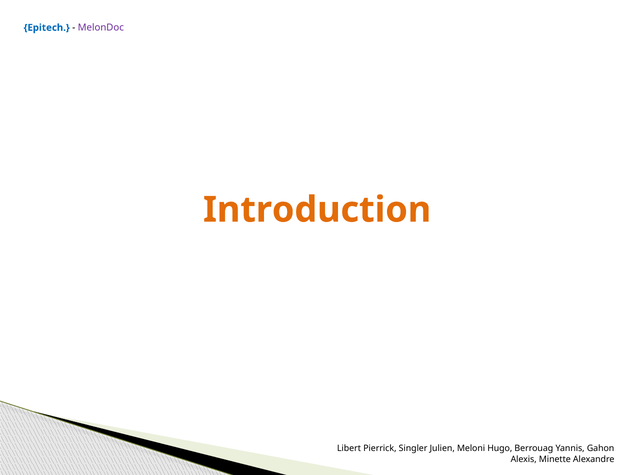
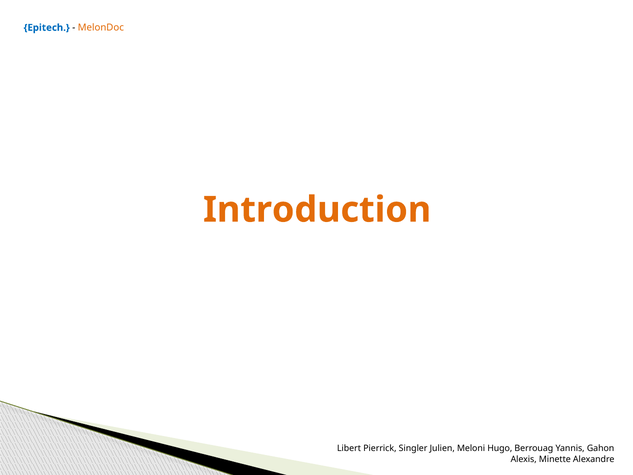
MelonDoc colour: purple -> orange
